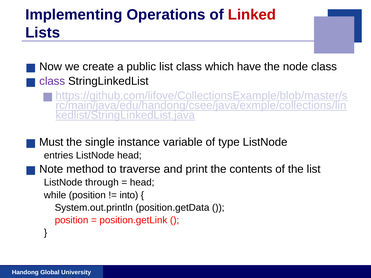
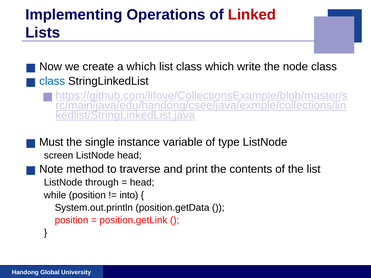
a public: public -> which
have: have -> write
class at (52, 81) colour: purple -> blue
entries: entries -> screen
